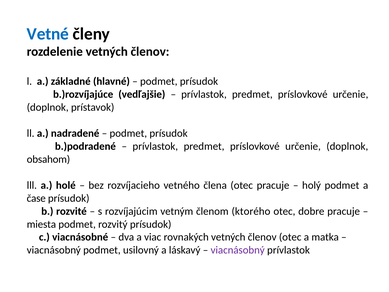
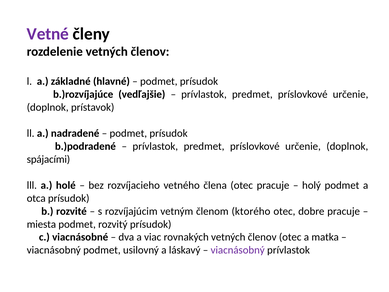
Vetné colour: blue -> purple
obsahom: obsahom -> spájacími
čase: čase -> otca
